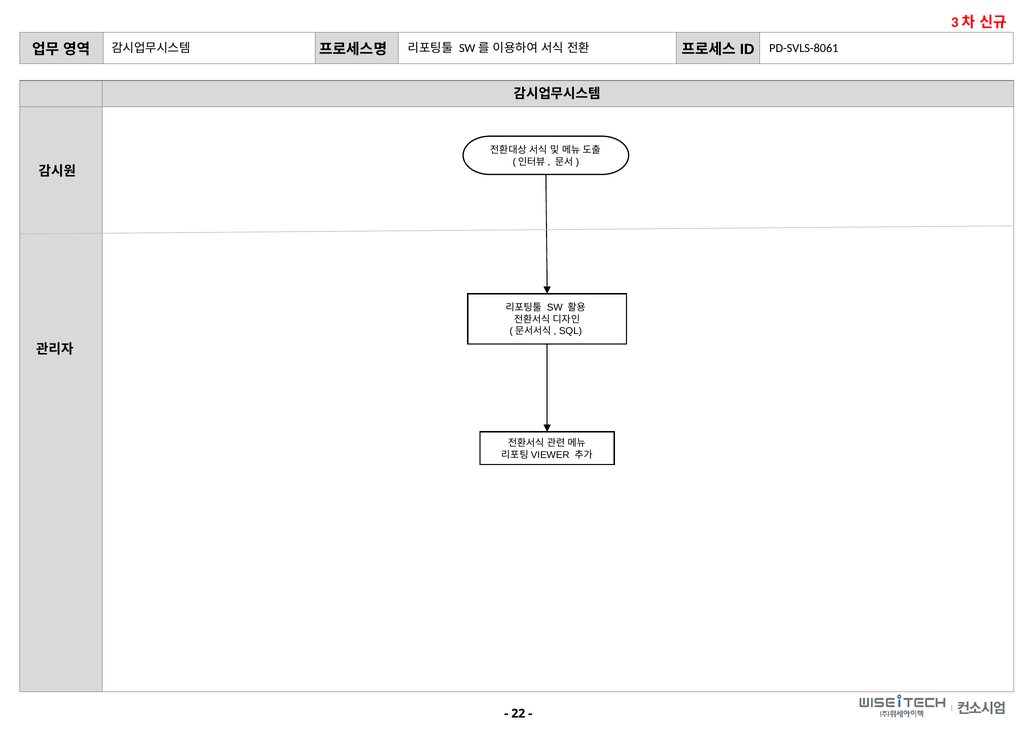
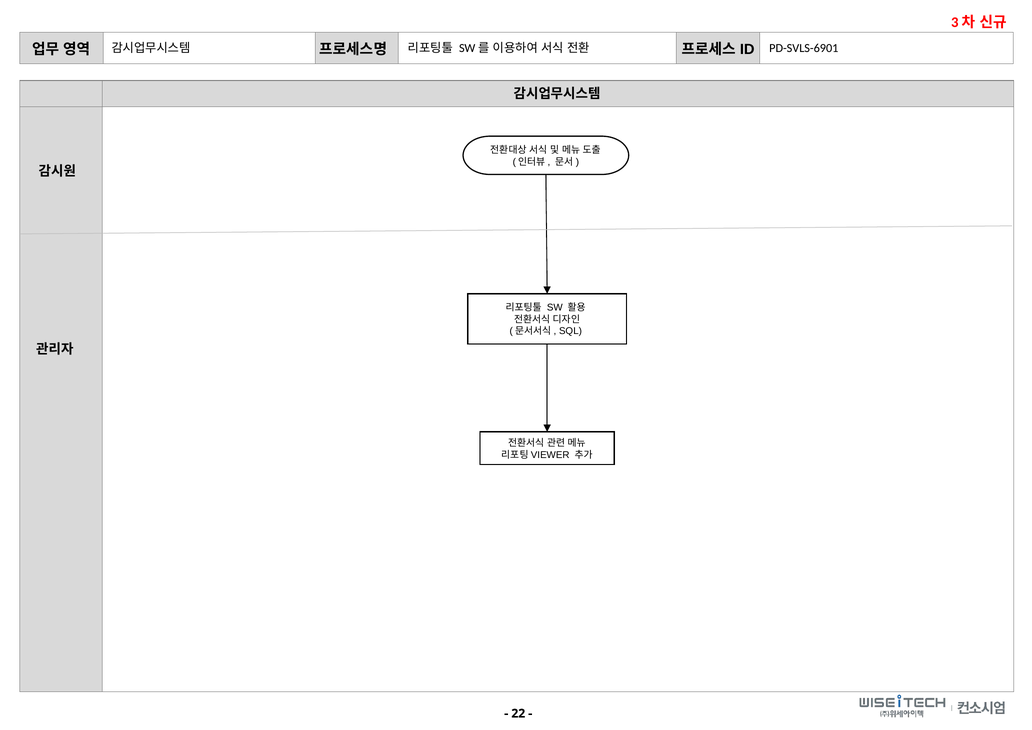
PD-SVLS-8061: PD-SVLS-8061 -> PD-SVLS-6901
